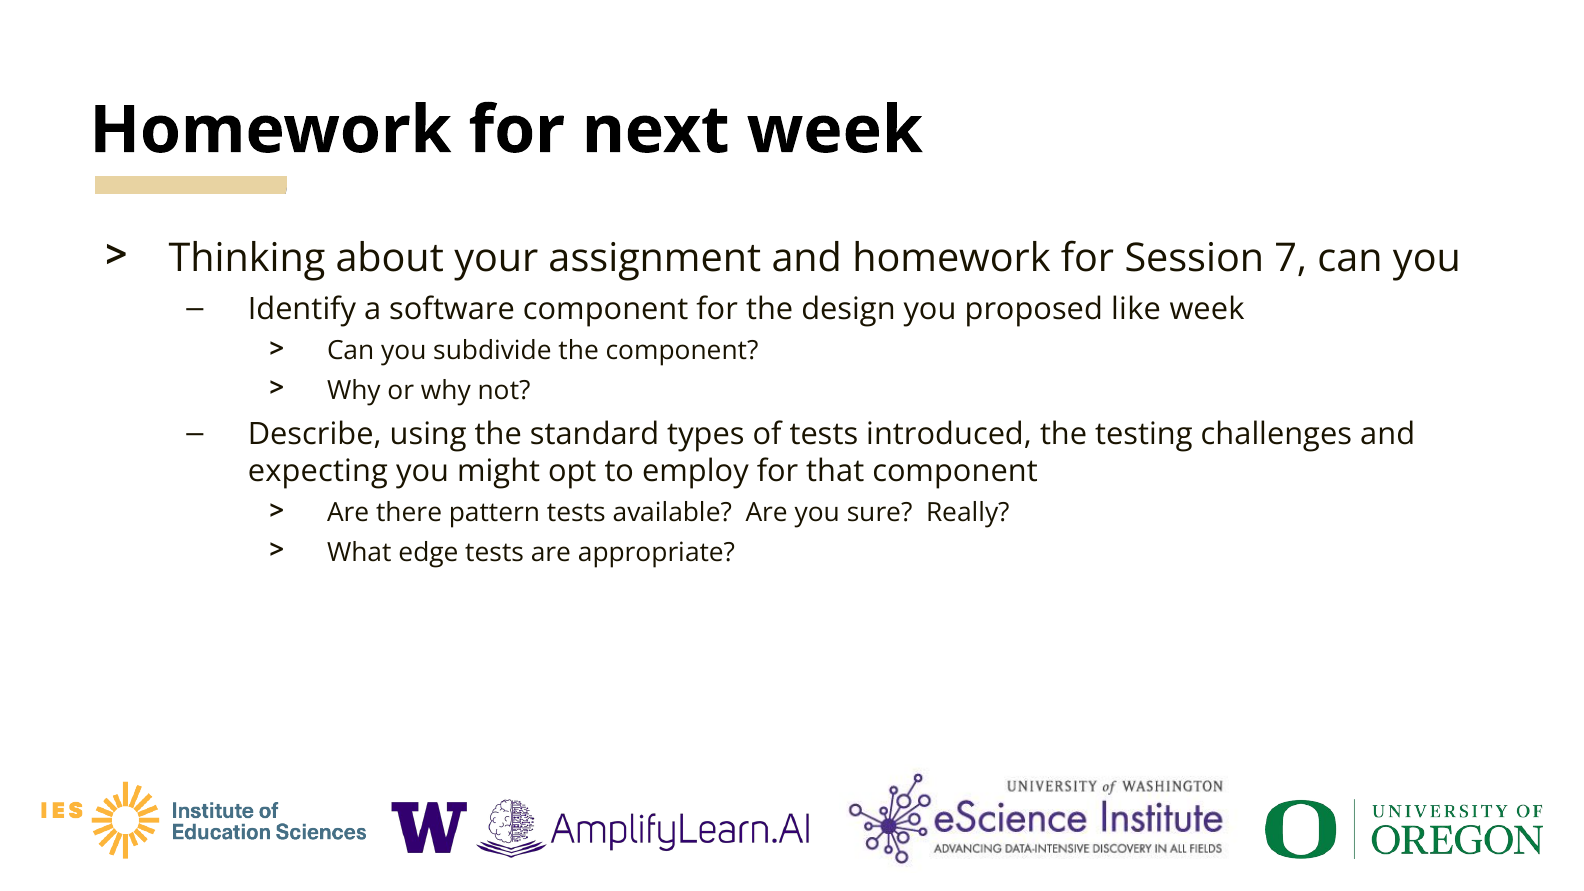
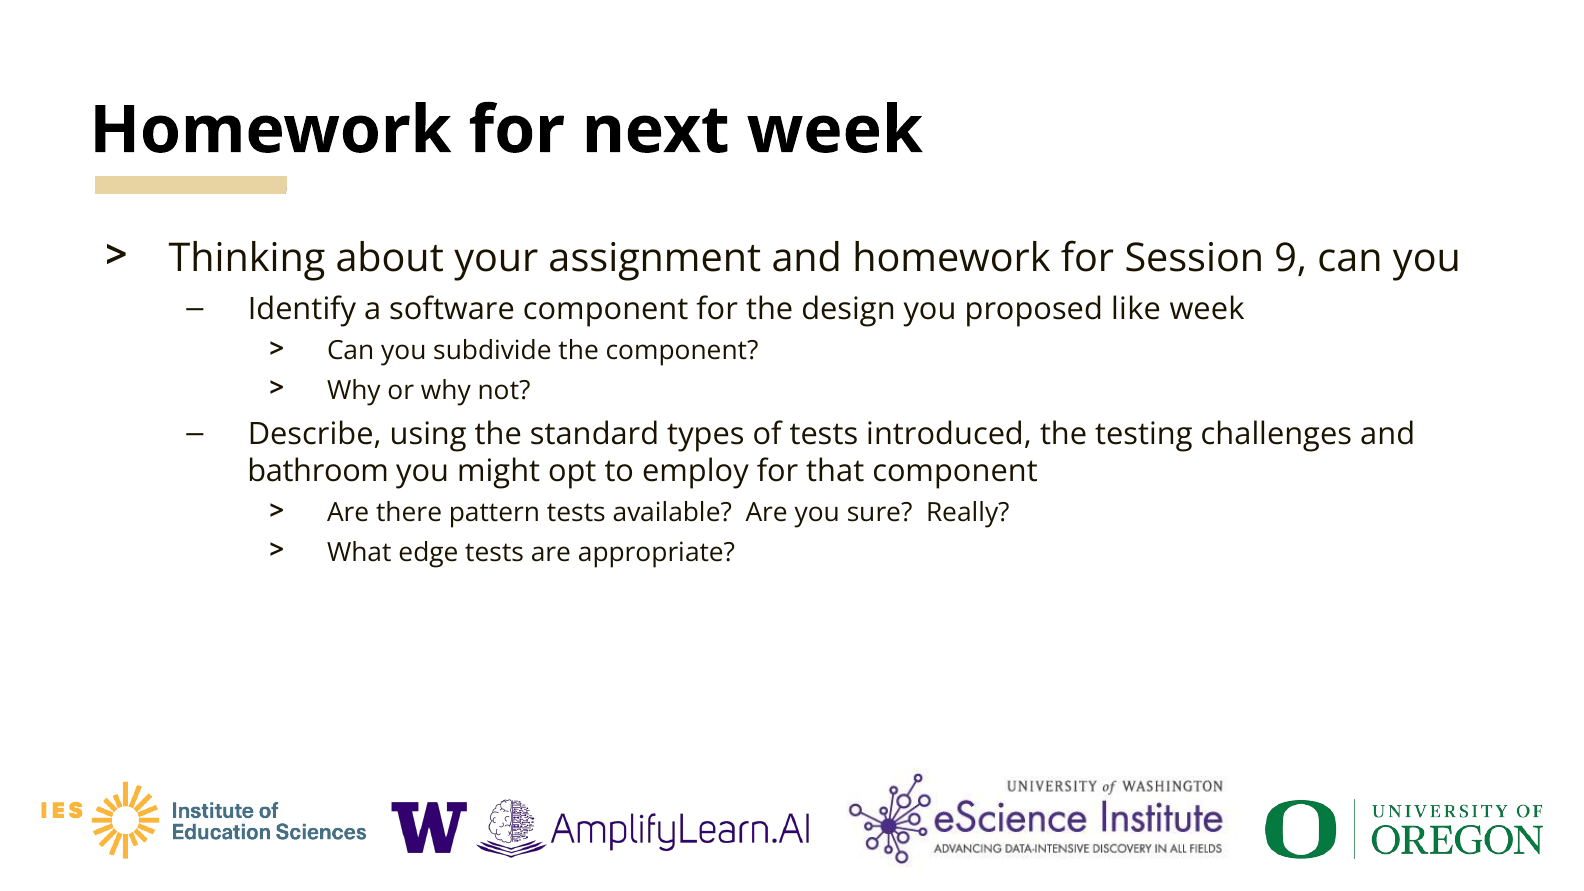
7: 7 -> 9
expecting: expecting -> bathroom
